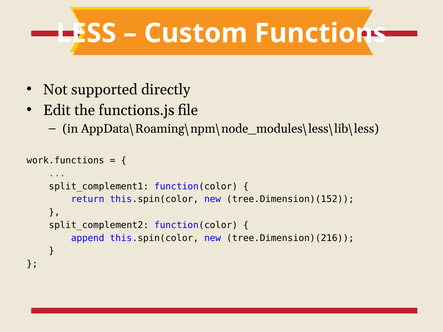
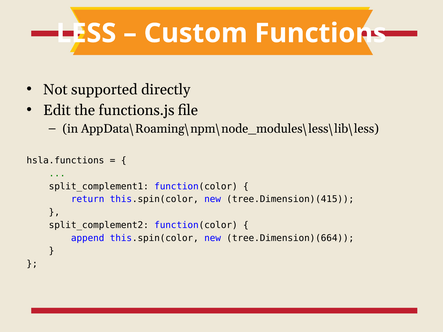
work.functions: work.functions -> hsla.functions
tree.Dimension)(152: tree.Dimension)(152 -> tree.Dimension)(415
tree.Dimension)(216: tree.Dimension)(216 -> tree.Dimension)(664
